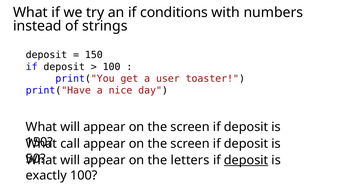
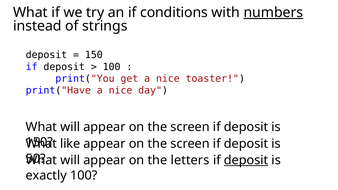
numbers underline: none -> present
get a user: user -> nice
call: call -> like
